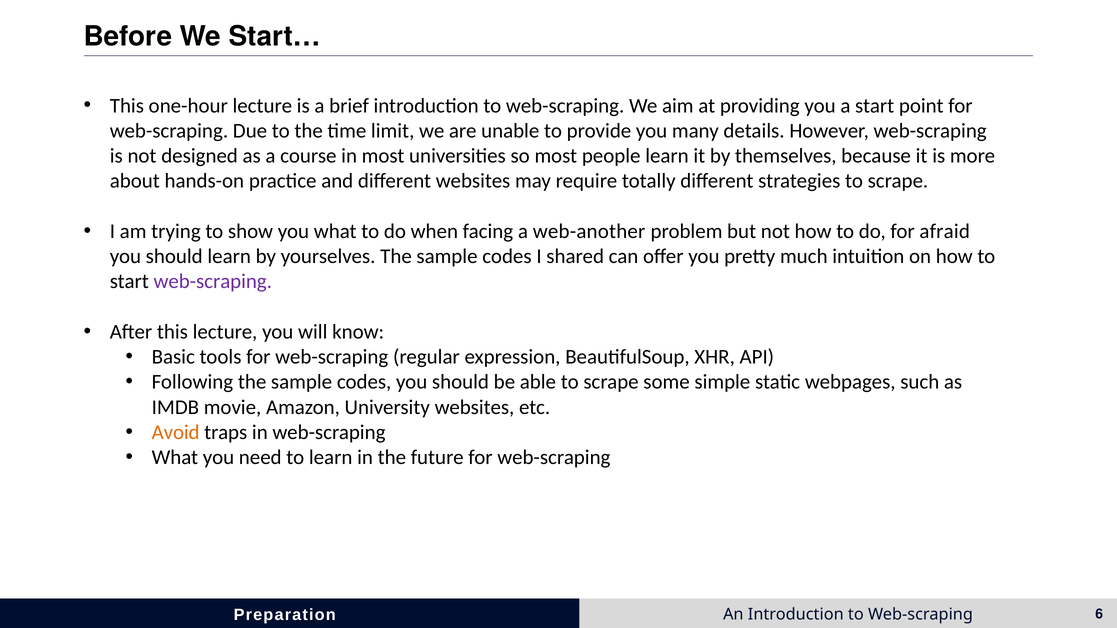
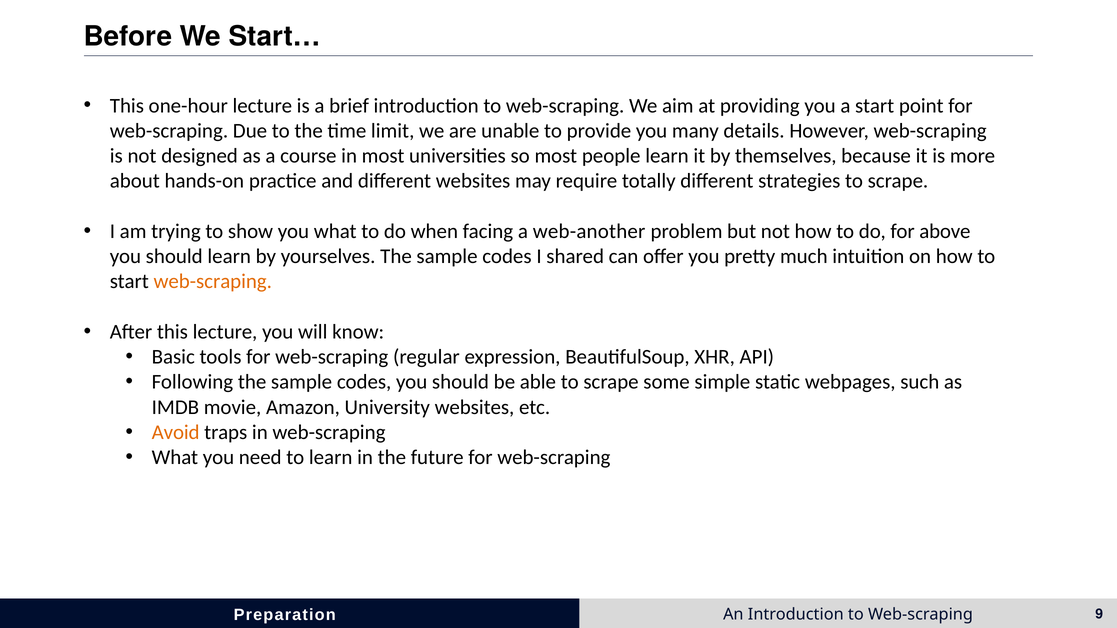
afraid: afraid -> above
web-scraping at (213, 282) colour: purple -> orange
6: 6 -> 9
